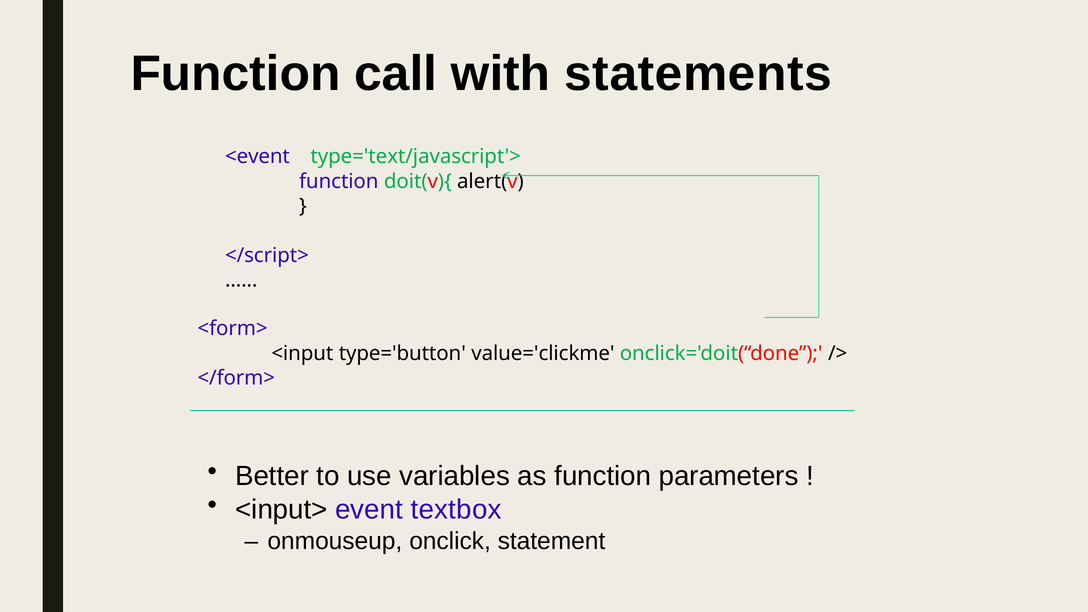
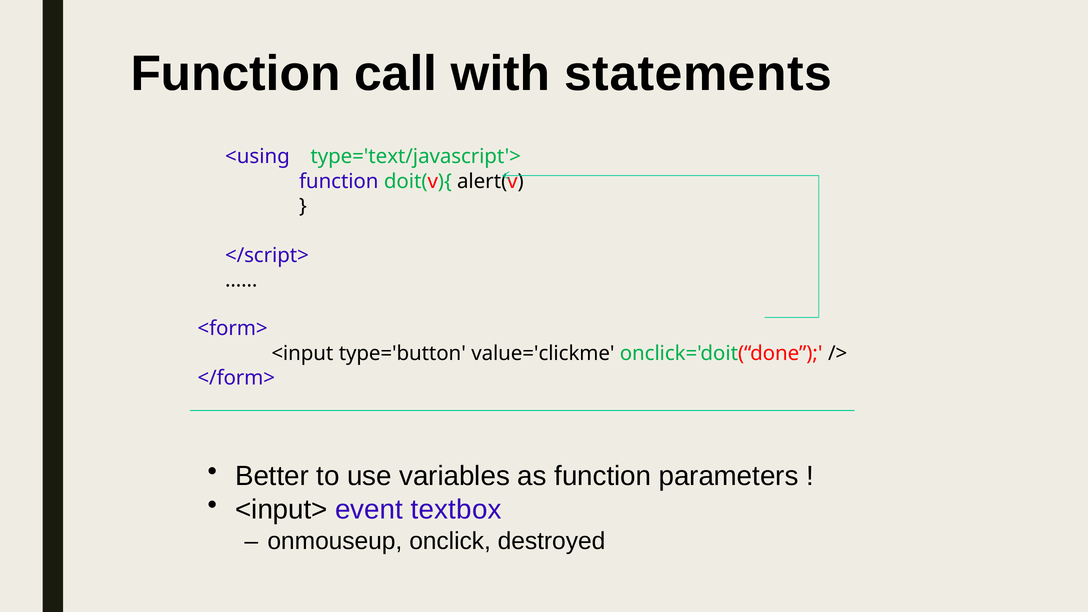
<event: <event -> <using
statement: statement -> destroyed
